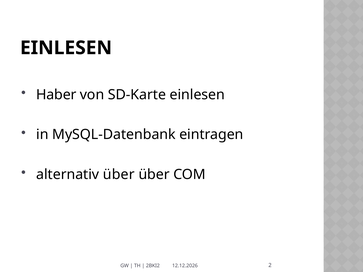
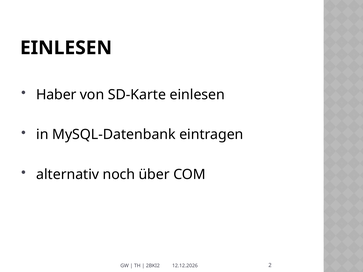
alternativ über: über -> noch
